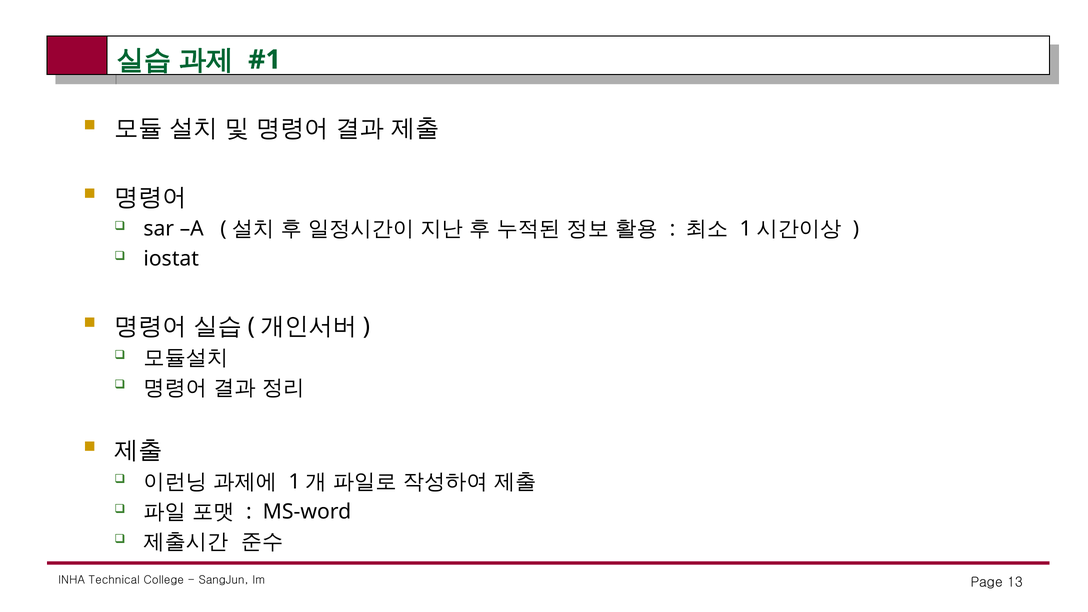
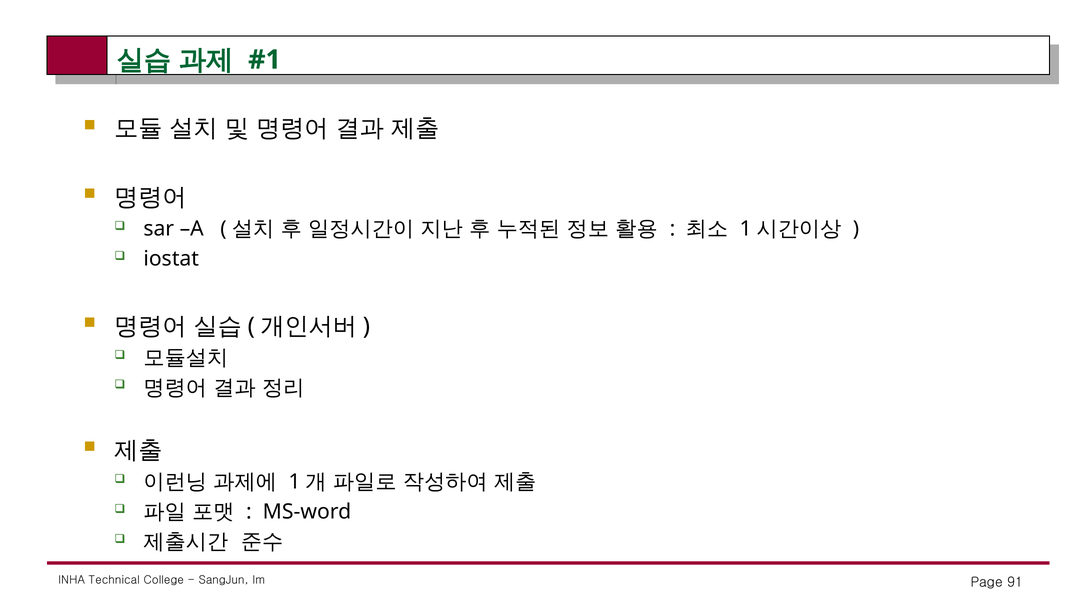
13: 13 -> 91
